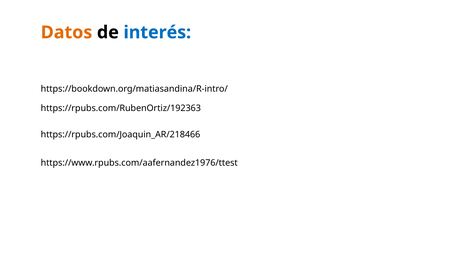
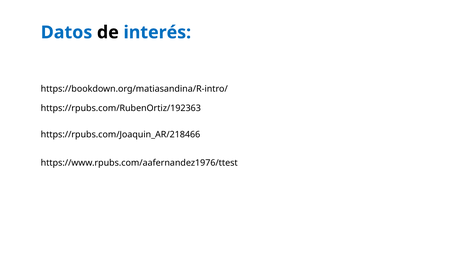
Datos colour: orange -> blue
